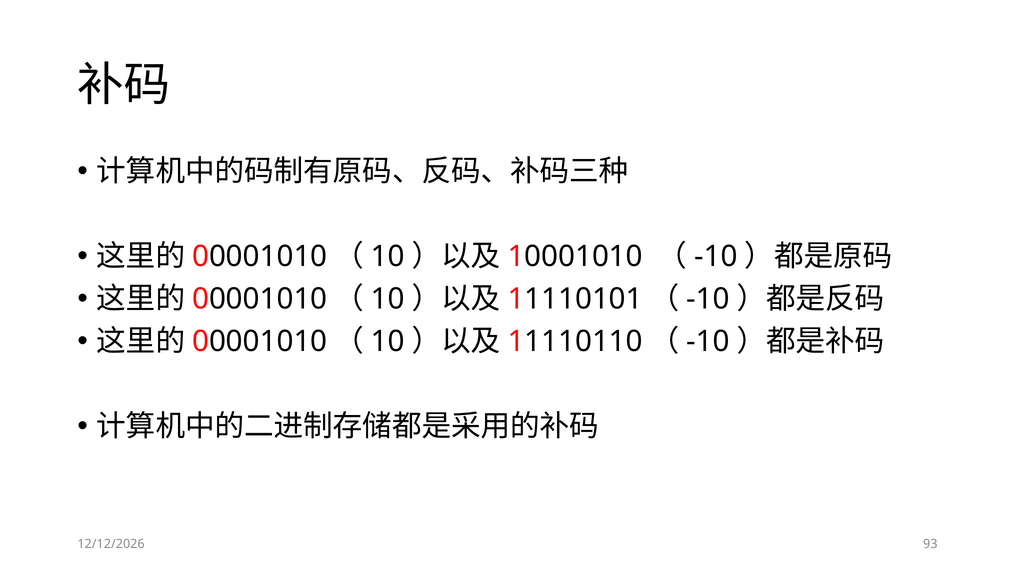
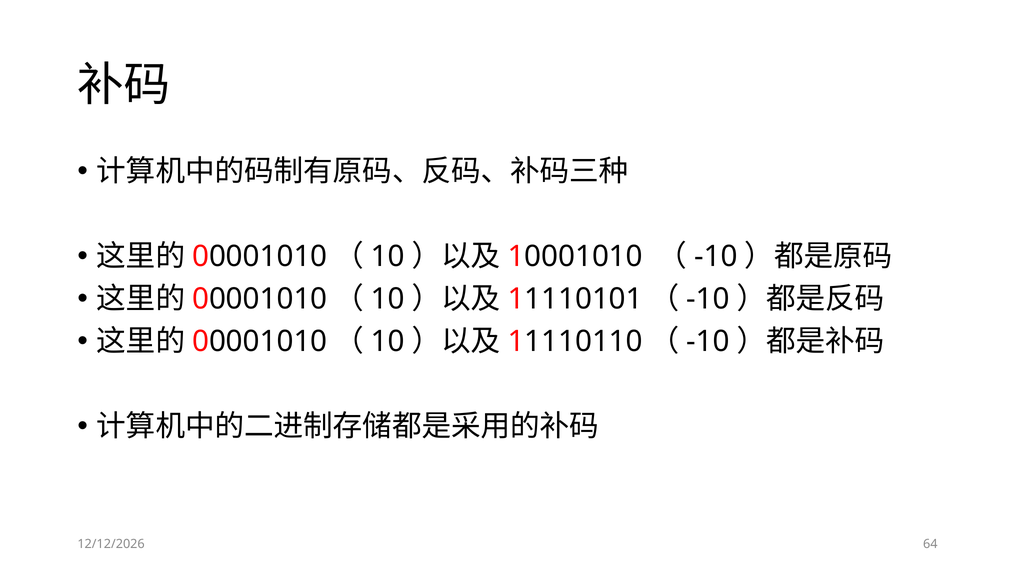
93: 93 -> 64
